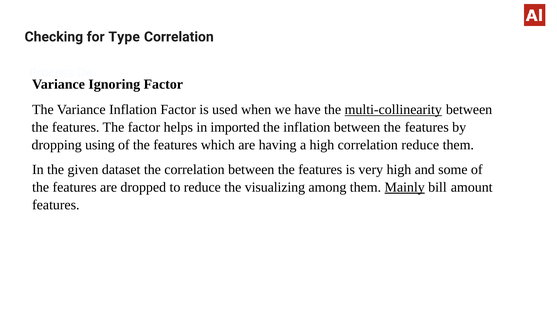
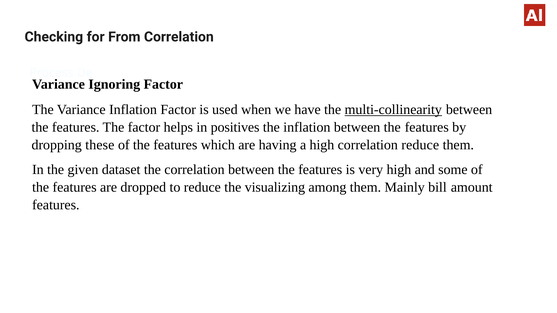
Type: Type -> From
imported: imported -> positives
using: using -> these
Mainly underline: present -> none
